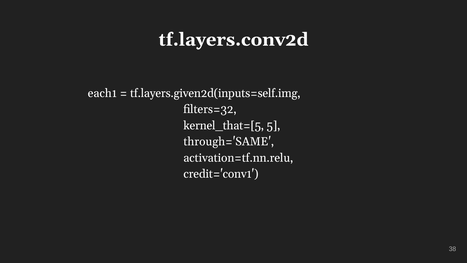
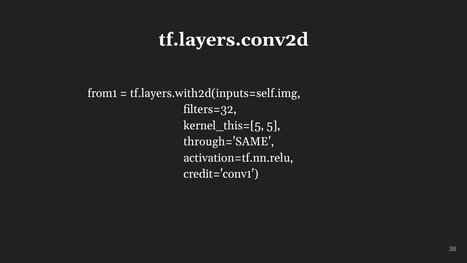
each1: each1 -> from1
tf.layers.given2d(inputs=self.img: tf.layers.given2d(inputs=self.img -> tf.layers.with2d(inputs=self.img
kernel_that=[5: kernel_that=[5 -> kernel_this=[5
